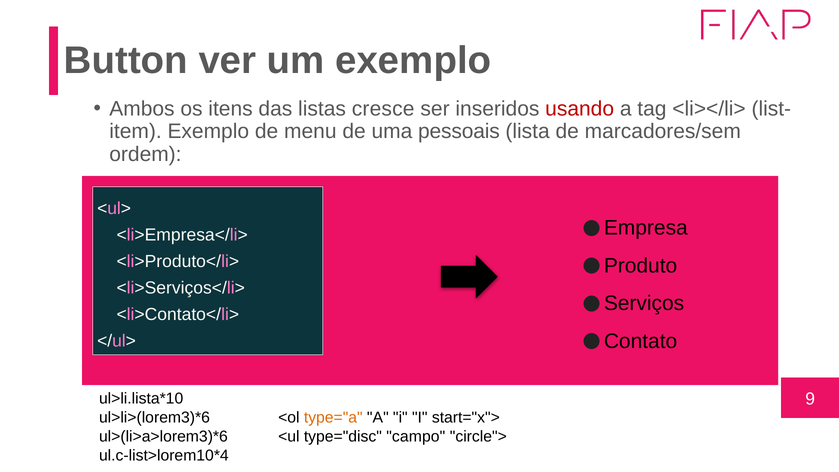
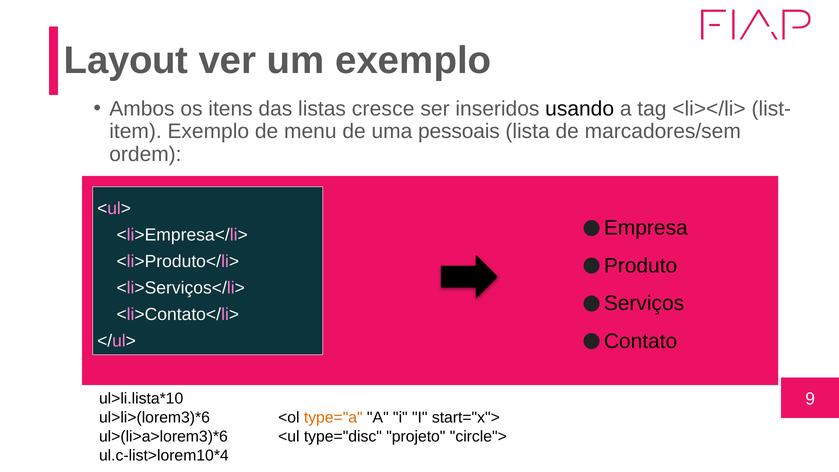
Button: Button -> Layout
usando colour: red -> black
campo: campo -> projeto
